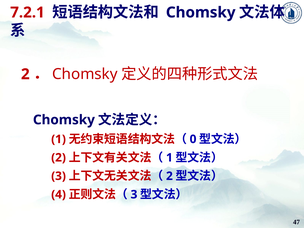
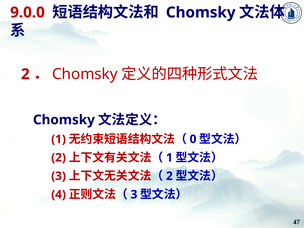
7.2.1: 7.2.1 -> 9.0.0
